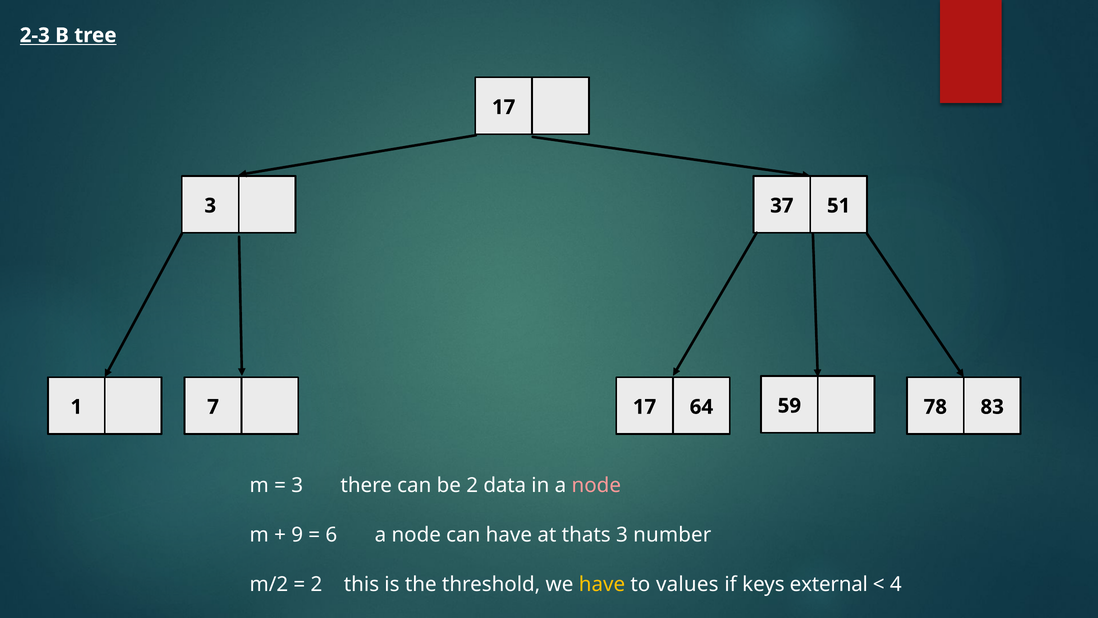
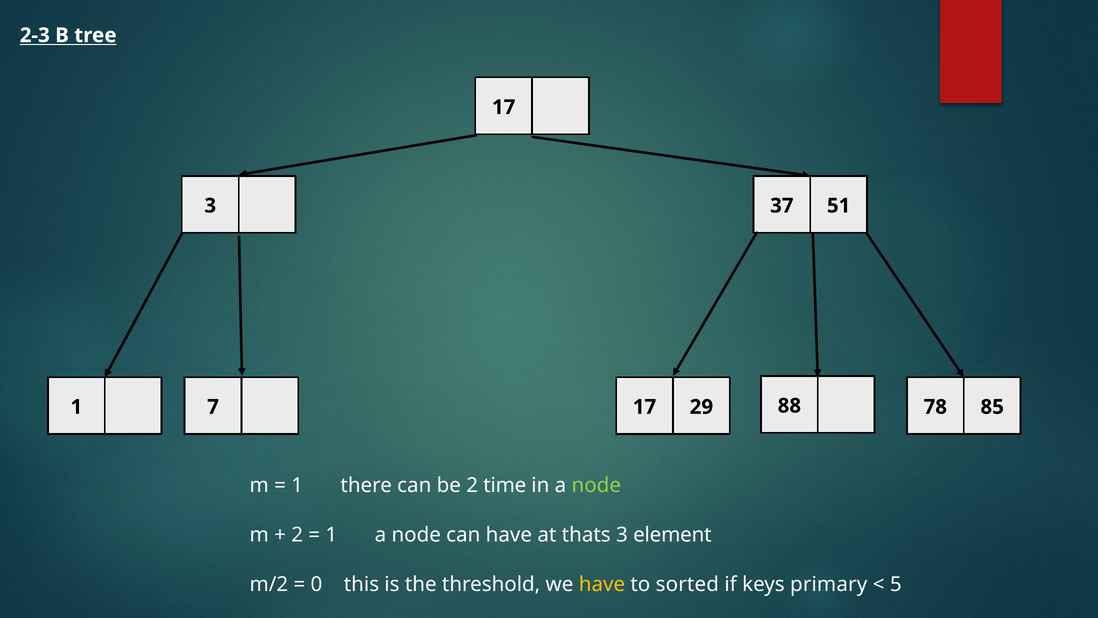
64: 64 -> 29
59: 59 -> 88
83: 83 -> 85
3 at (297, 485): 3 -> 1
data: data -> time
node at (596, 485) colour: pink -> light green
9 at (297, 535): 9 -> 2
6 at (331, 535): 6 -> 1
number: number -> element
2 at (316, 584): 2 -> 0
values: values -> sorted
external: external -> primary
4: 4 -> 5
